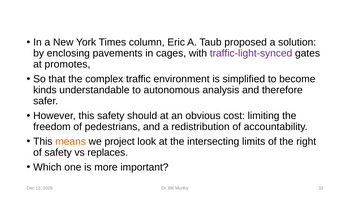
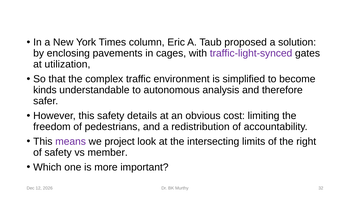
promotes: promotes -> utilization
should: should -> details
means colour: orange -> purple
replaces: replaces -> member
